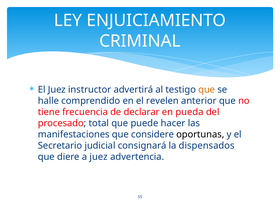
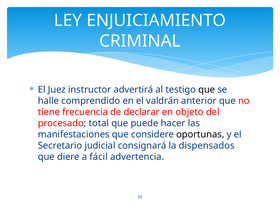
que at (207, 90) colour: orange -> black
revelen: revelen -> valdrán
pueda: pueda -> objeto
a juez: juez -> fácil
